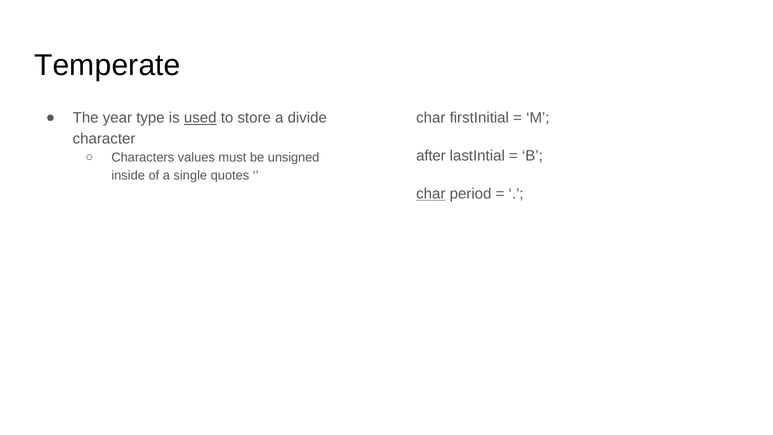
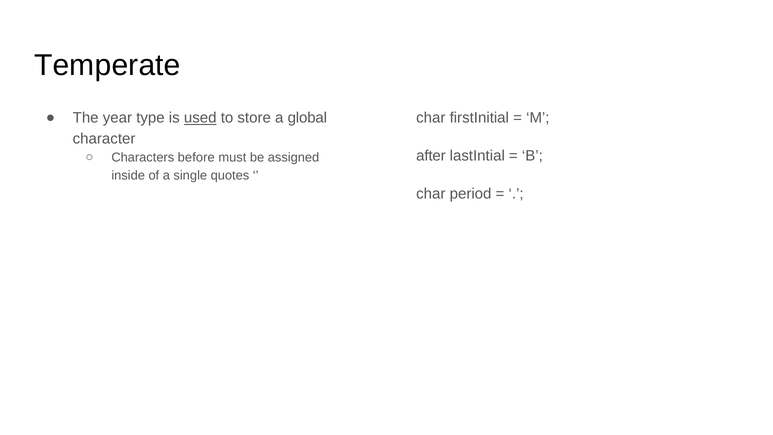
divide: divide -> global
values: values -> before
unsigned: unsigned -> assigned
char at (431, 194) underline: present -> none
